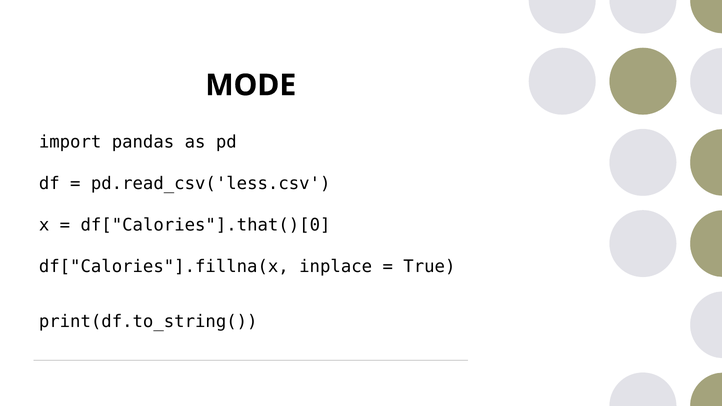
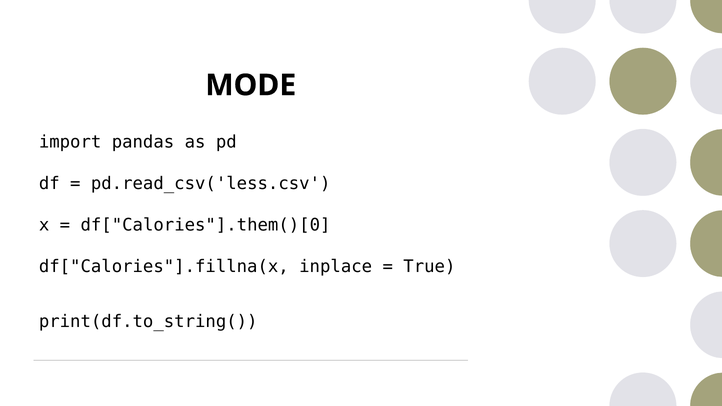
df["Calories"].that()[0: df["Calories"].that()[0 -> df["Calories"].them()[0
